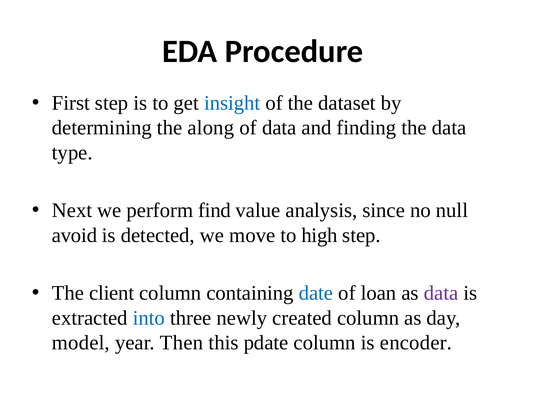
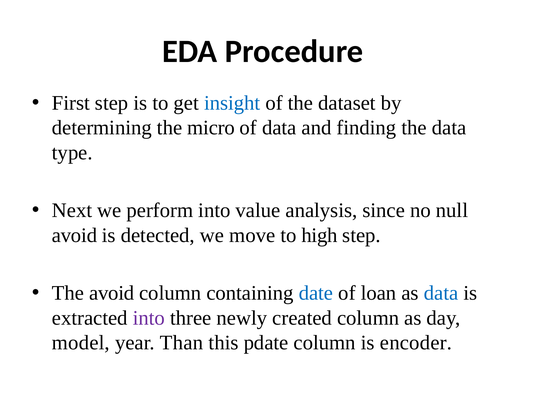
along: along -> micro
perform find: find -> into
The client: client -> avoid
data at (441, 294) colour: purple -> blue
into at (149, 318) colour: blue -> purple
Then: Then -> Than
